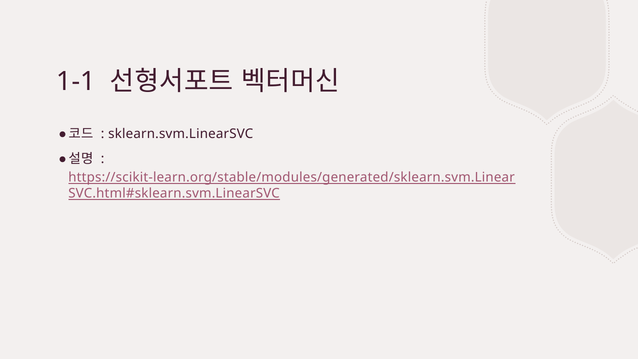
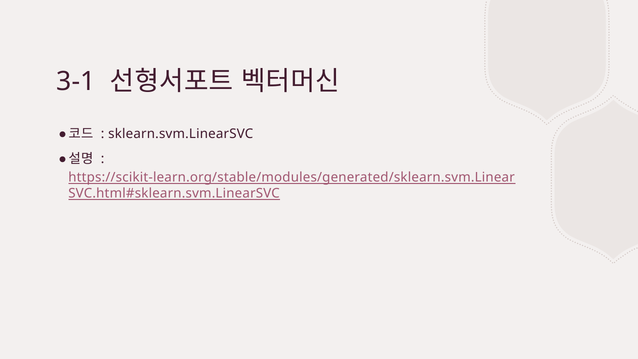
1-1: 1-1 -> 3-1
